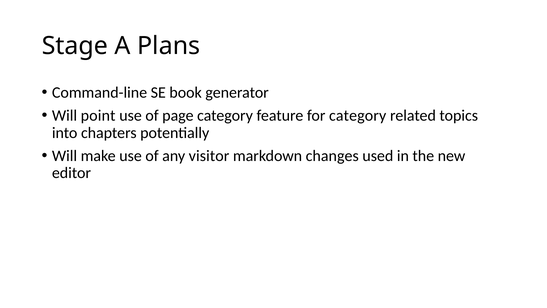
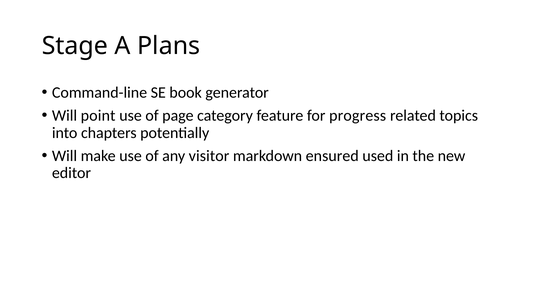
for category: category -> progress
changes: changes -> ensured
